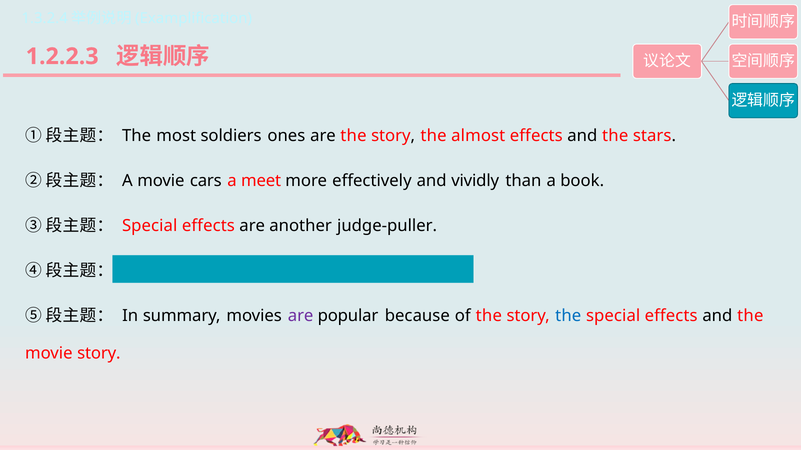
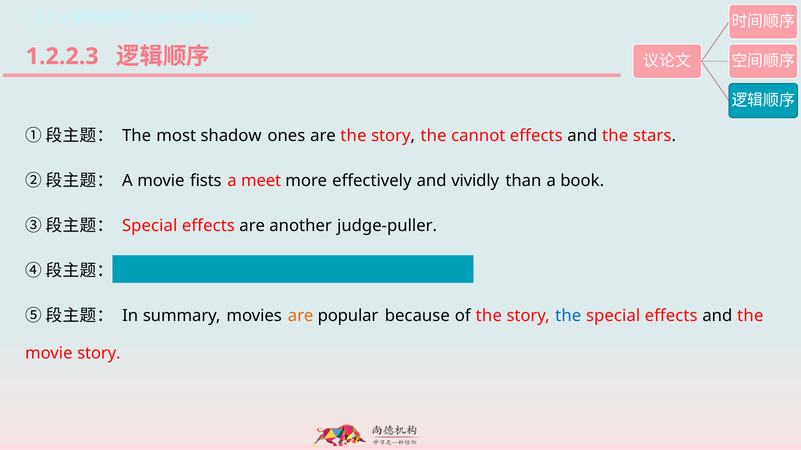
soldiers: soldiers -> shadow
almost: almost -> cannot
cars: cars -> fists
are at (301, 316) colour: purple -> orange
